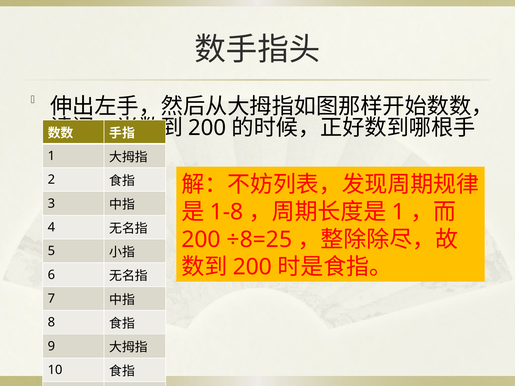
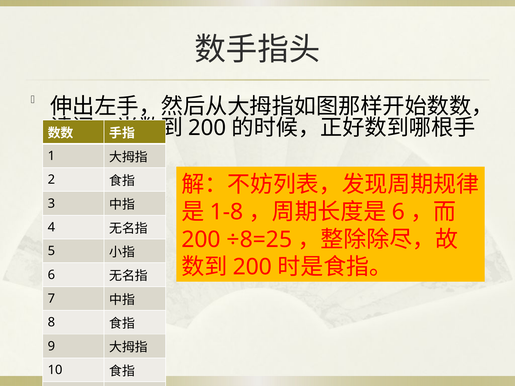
1 at (398, 212): 1 -> 6
